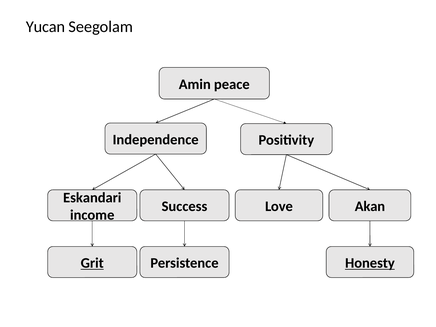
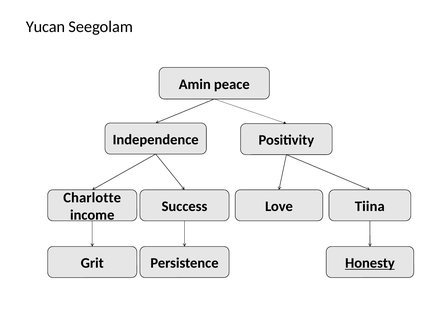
Eskandari: Eskandari -> Charlotte
Akan: Akan -> Tiina
Grit underline: present -> none
